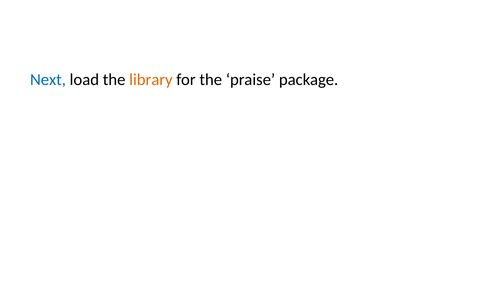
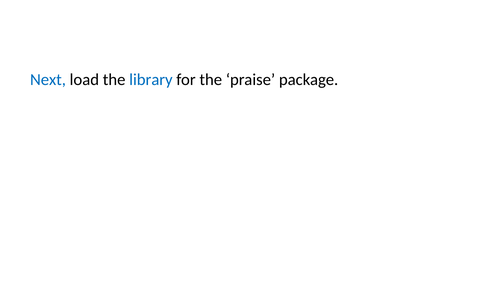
library colour: orange -> blue
